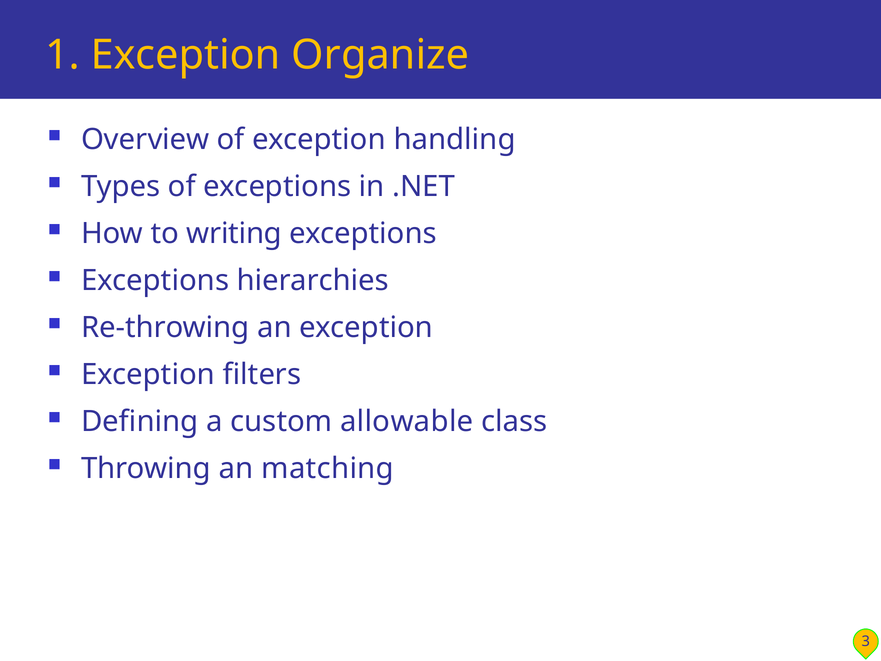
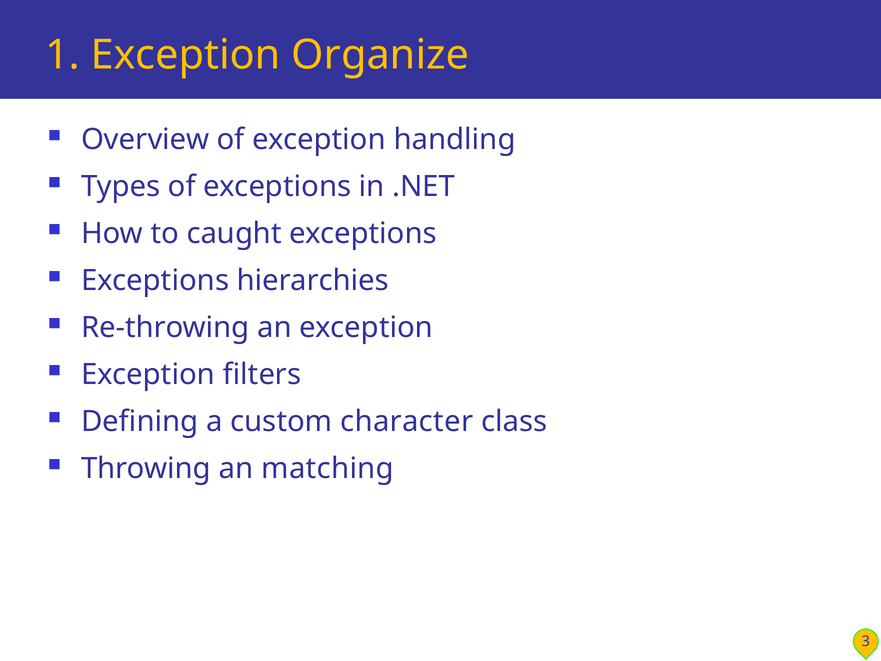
writing: writing -> caught
allowable: allowable -> character
